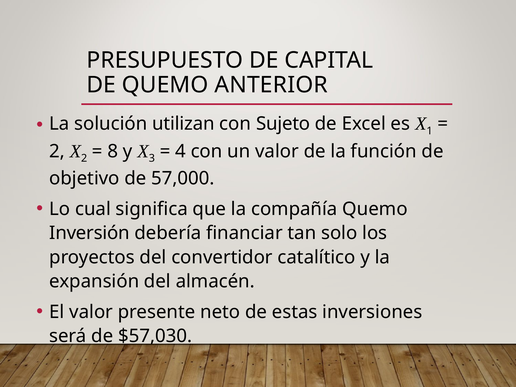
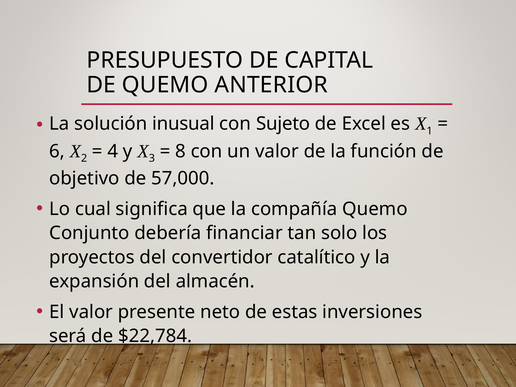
utilizan: utilizan -> inusual
2 at (57, 151): 2 -> 6
8: 8 -> 4
4: 4 -> 8
Inversión: Inversión -> Conjunto
$57,030: $57,030 -> $22,784
